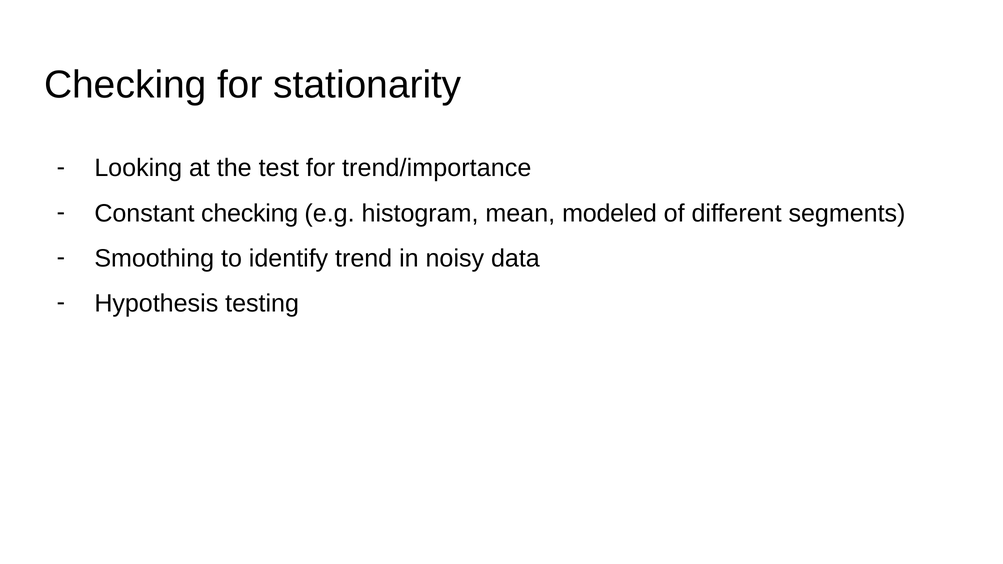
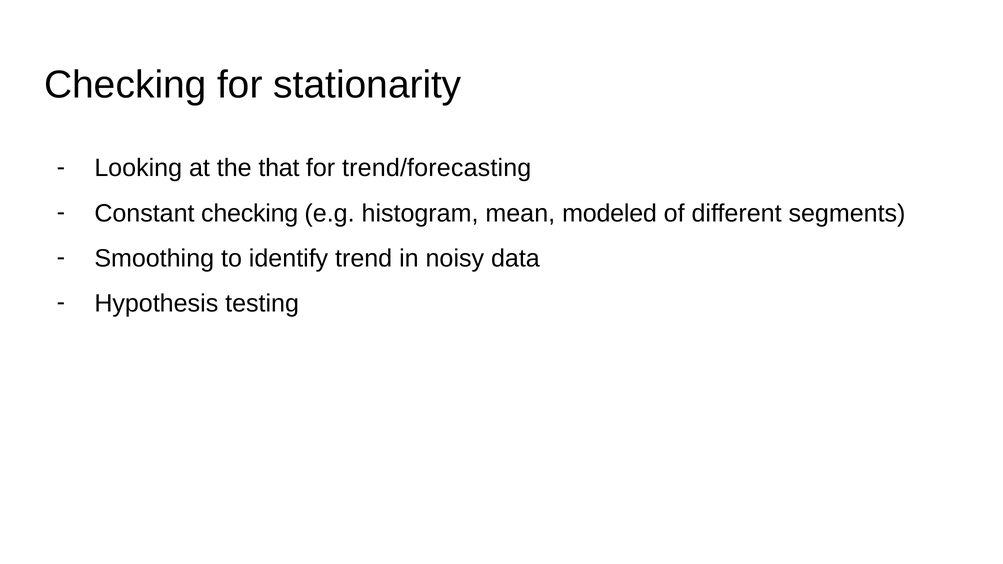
test: test -> that
trend/importance: trend/importance -> trend/forecasting
